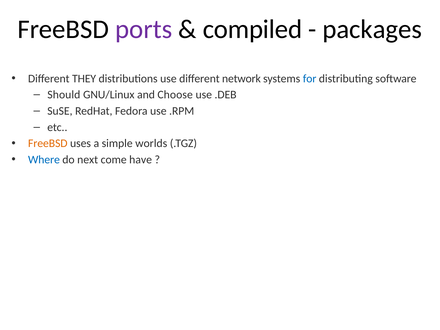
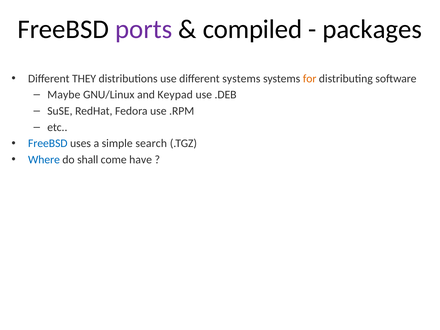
different network: network -> systems
for colour: blue -> orange
Should: Should -> Maybe
Choose: Choose -> Keypad
FreeBSD at (48, 144) colour: orange -> blue
worlds: worlds -> search
next: next -> shall
